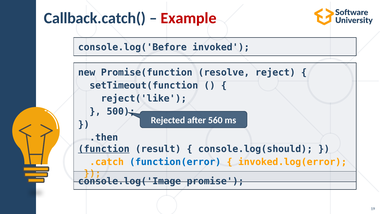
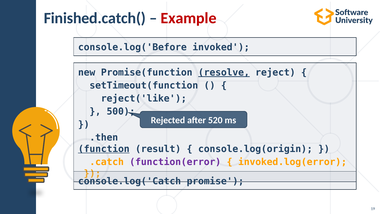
Callback.catch(: Callback.catch( -> Finished.catch(
resolve underline: none -> present
560: 560 -> 520
console.log(should: console.log(should -> console.log(origin
function(error colour: blue -> purple
console.log('Image: console.log('Image -> console.log('Catch
